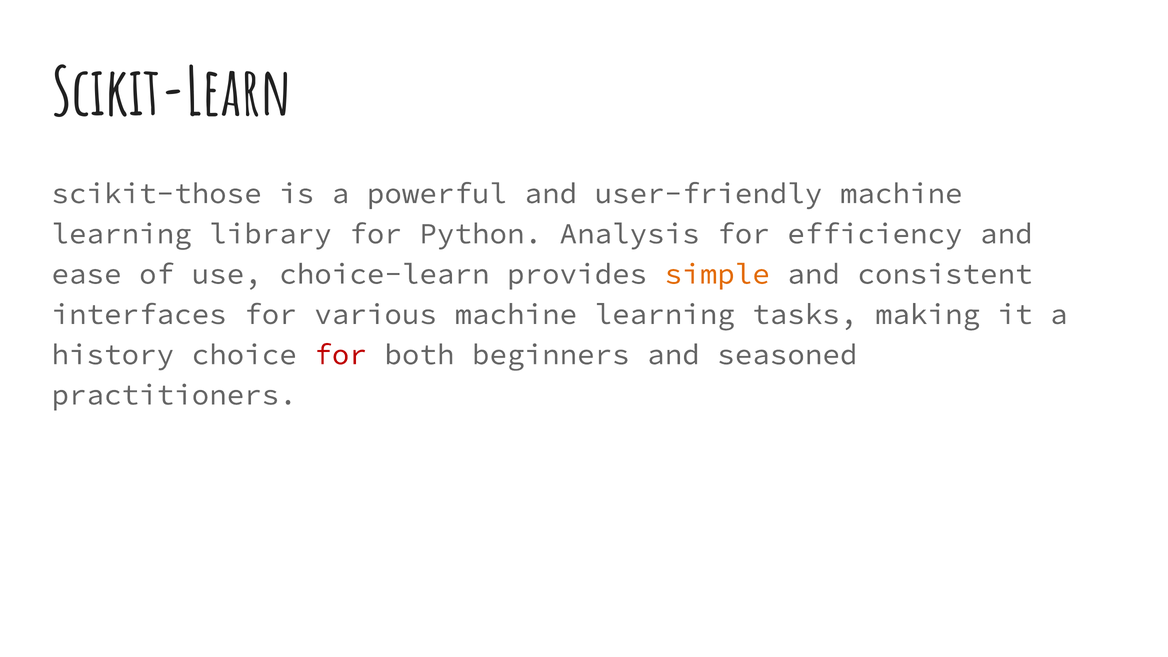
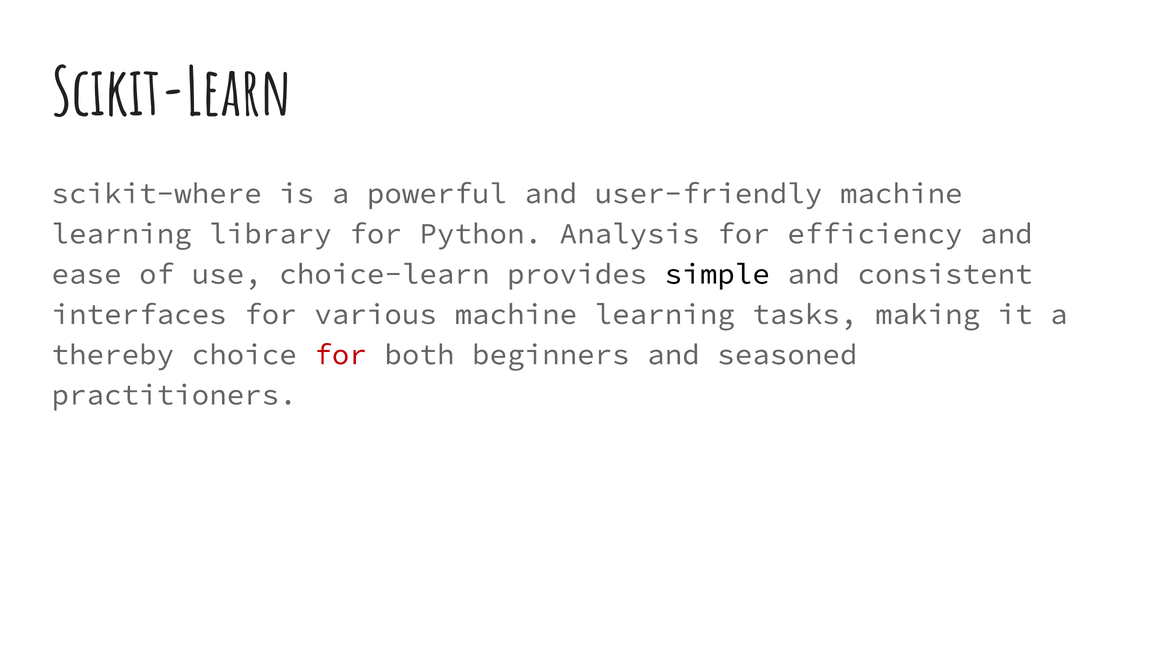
scikit-those: scikit-those -> scikit-where
simple colour: orange -> black
history: history -> thereby
